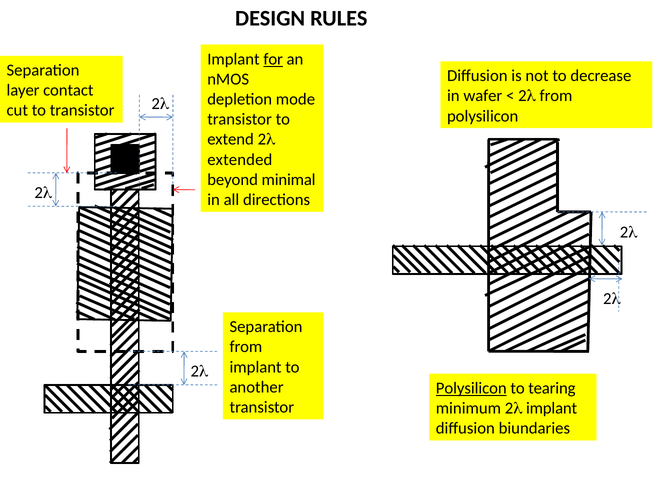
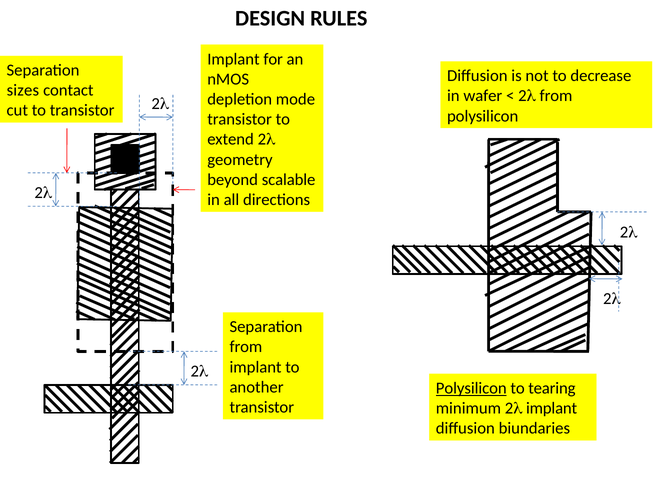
for underline: present -> none
layer: layer -> sizes
extended: extended -> geometry
minimal: minimal -> scalable
